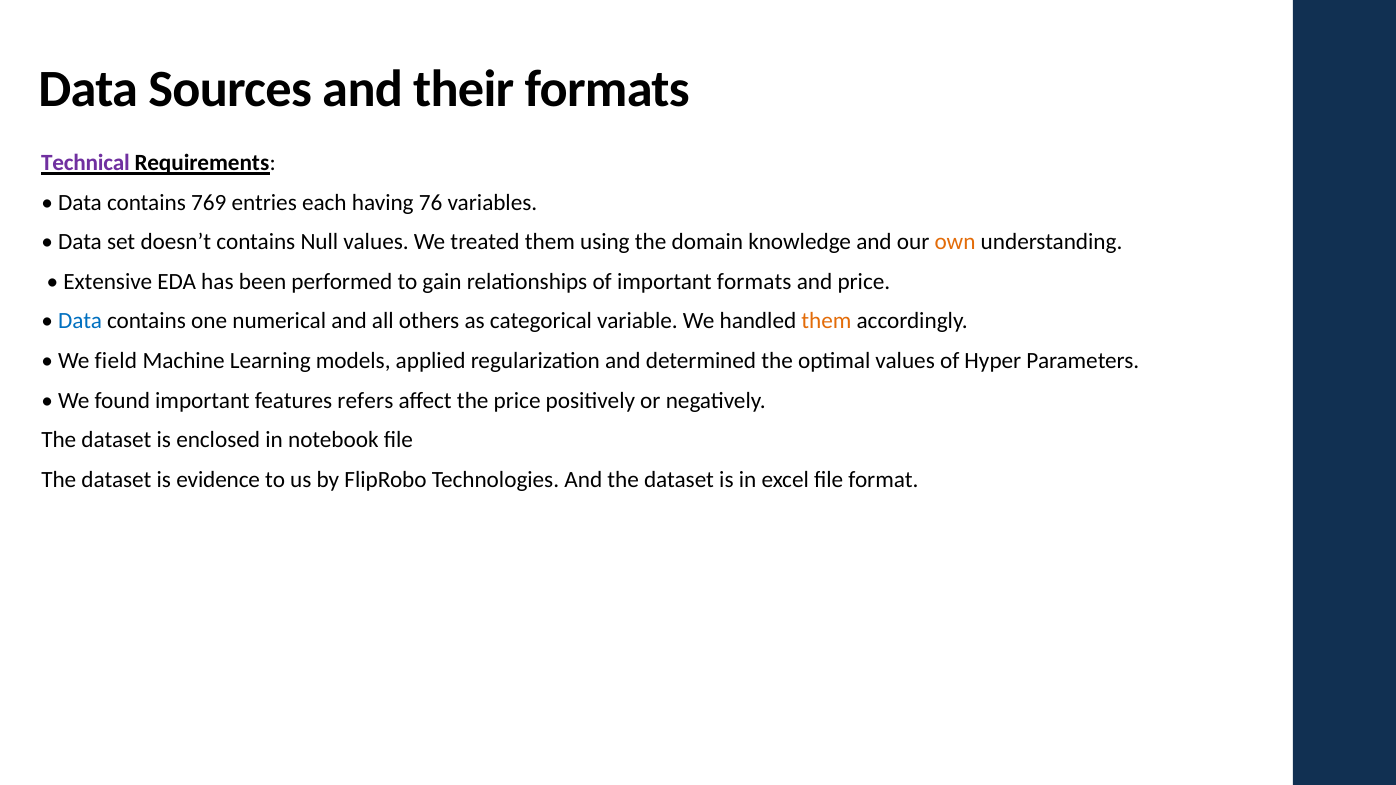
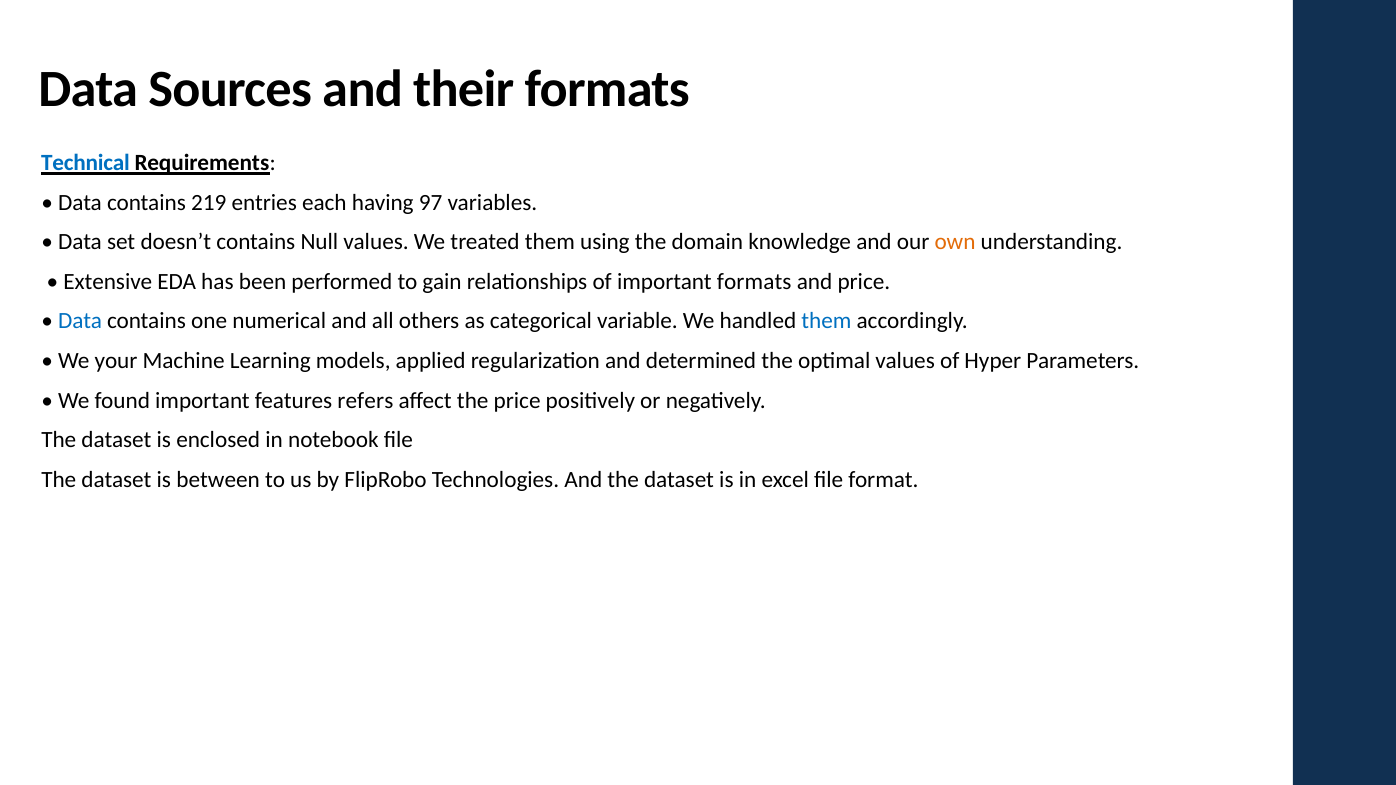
Technical colour: purple -> blue
769: 769 -> 219
76: 76 -> 97
them at (826, 321) colour: orange -> blue
field: field -> your
evidence: evidence -> between
